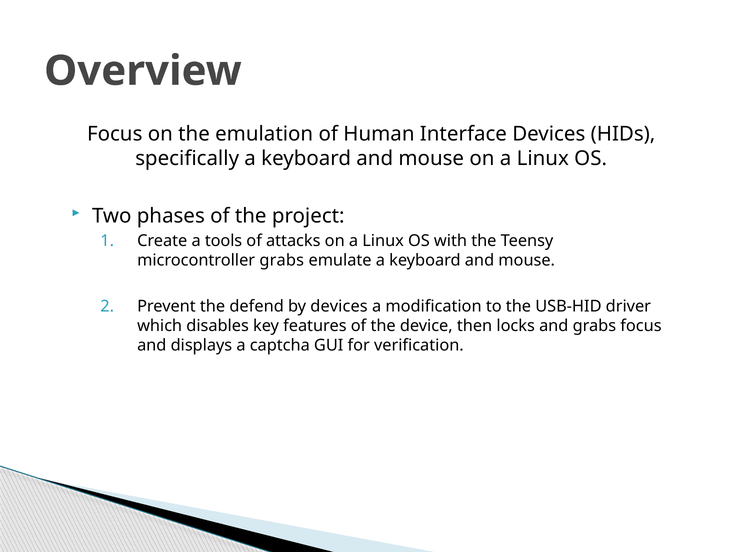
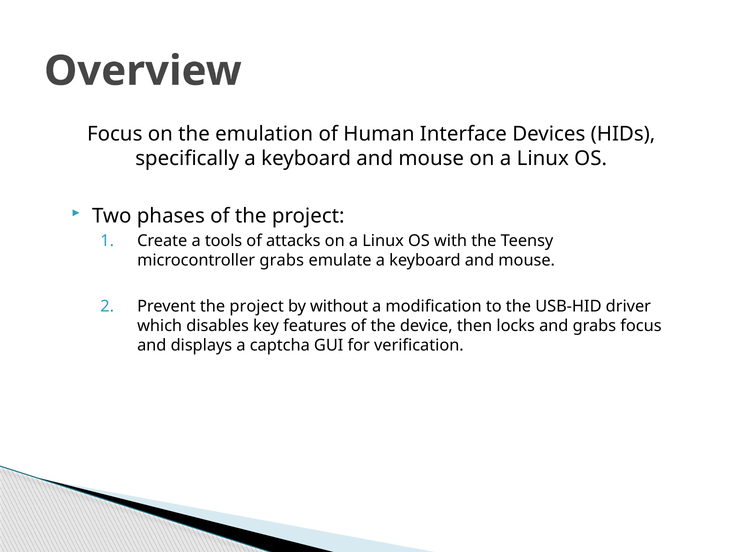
Prevent the defend: defend -> project
by devices: devices -> without
